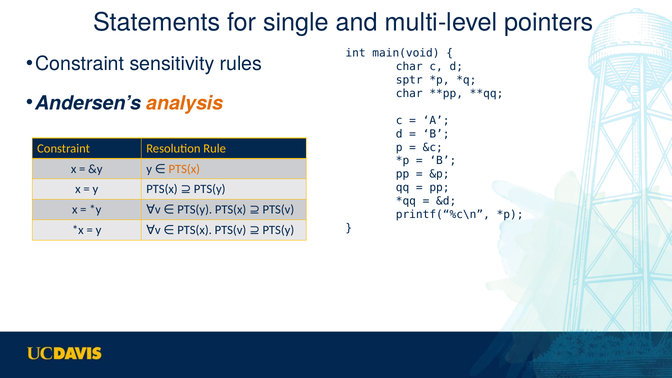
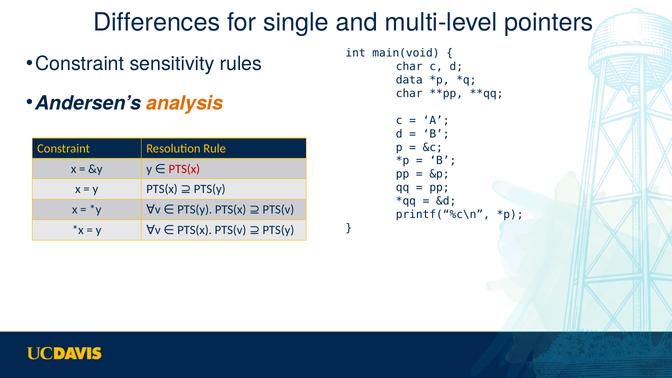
Statements: Statements -> Differences
sptr: sptr -> data
PTS(x at (184, 169) colour: orange -> red
